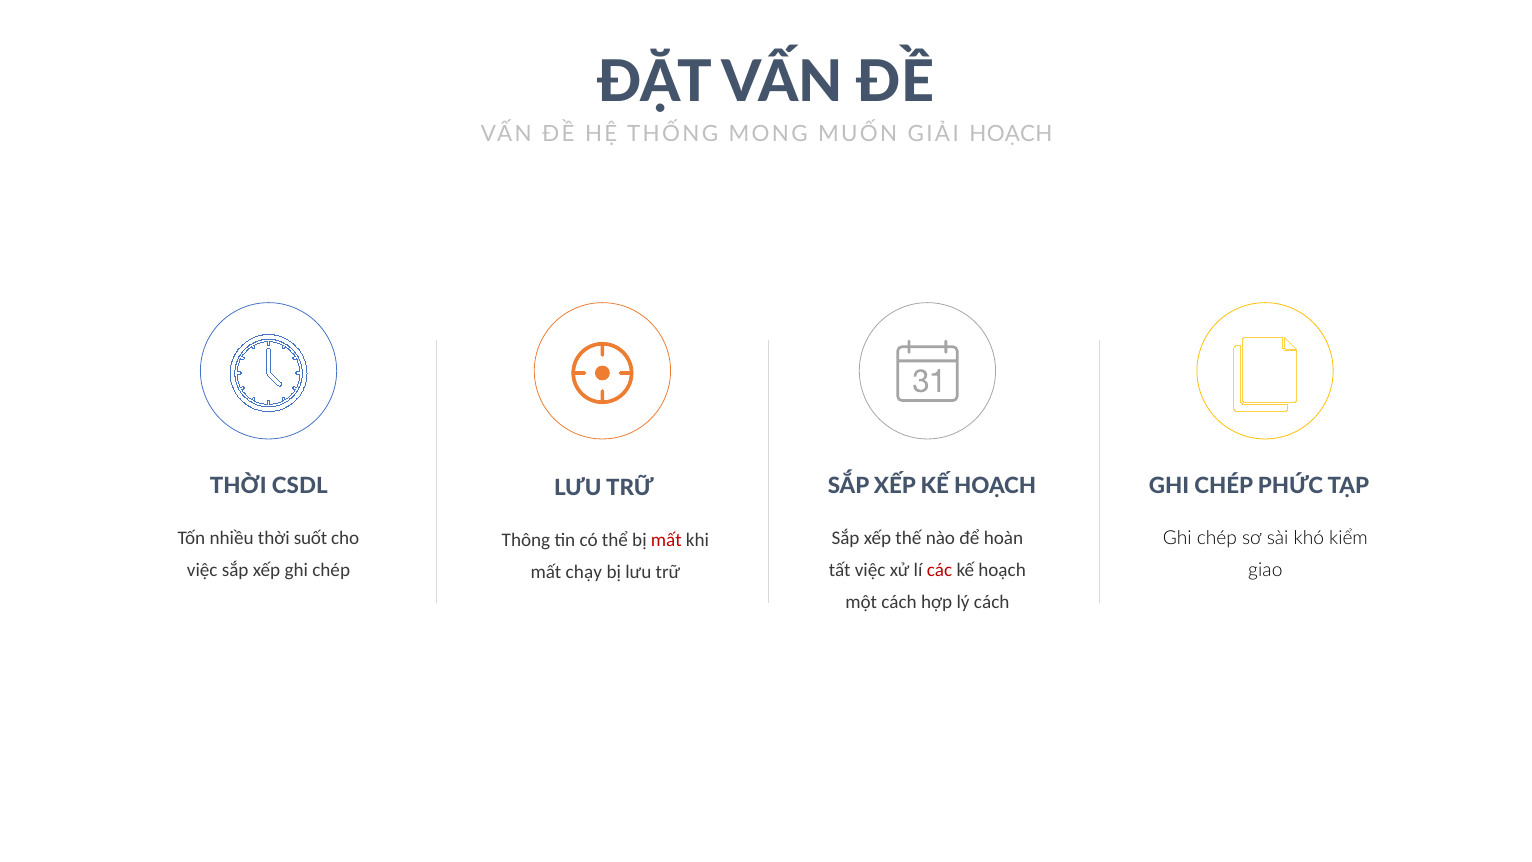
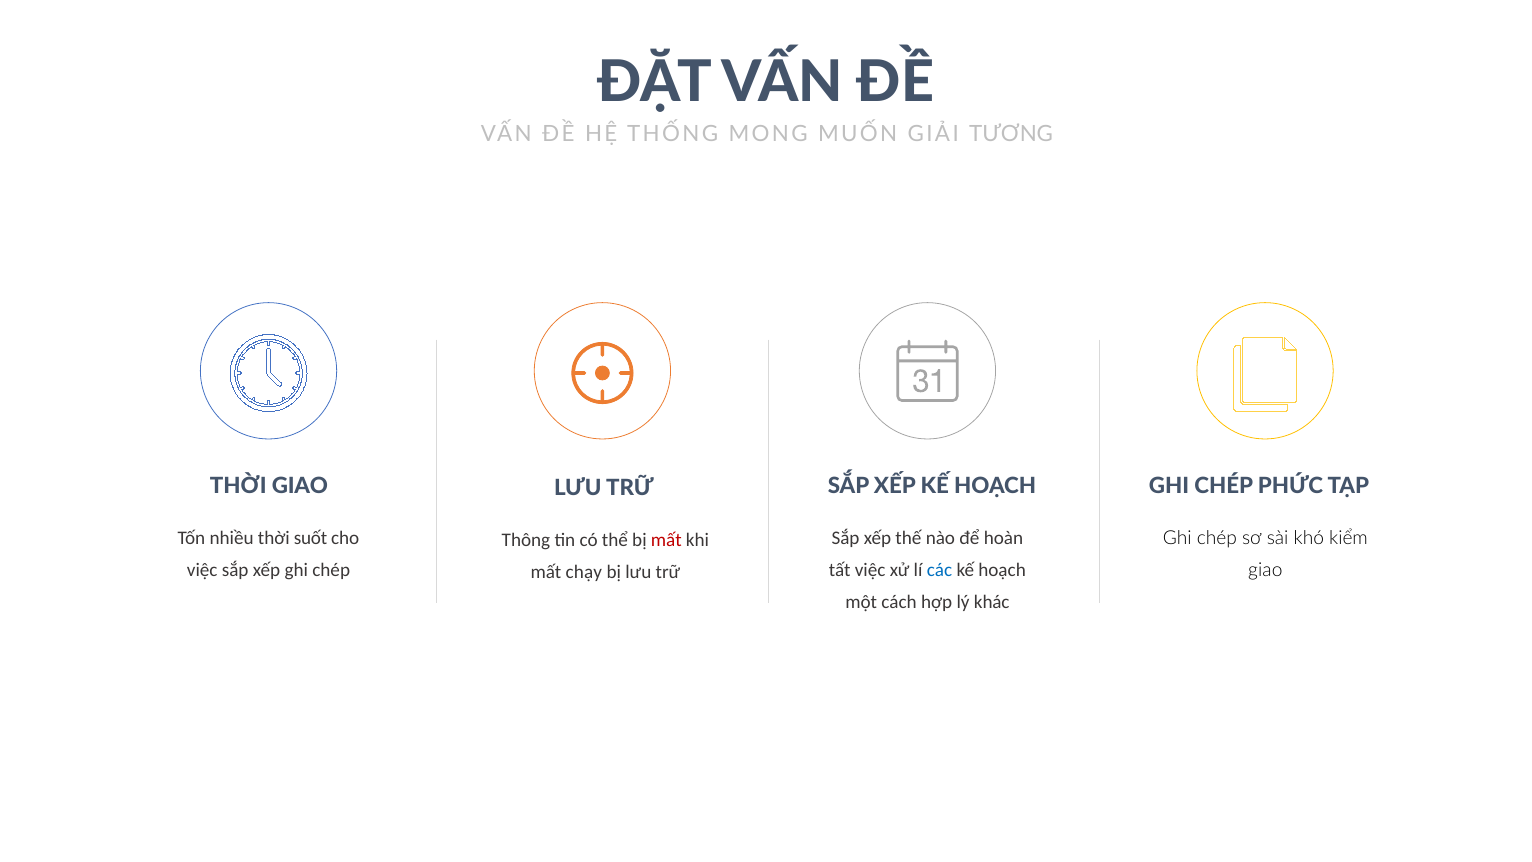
GIẢI HOẠCH: HOẠCH -> TƯƠNG
THỜI CSDL: CSDL -> GIAO
các colour: red -> blue
lý cách: cách -> khác
